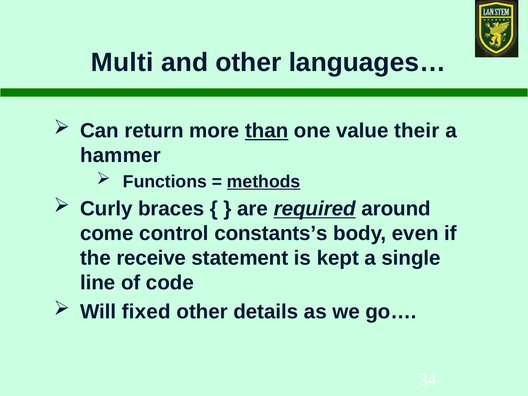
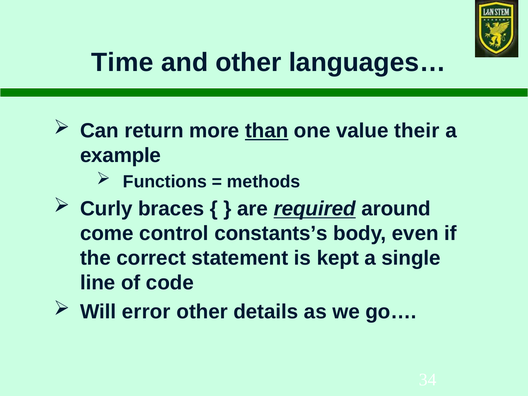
Multi: Multi -> Time
hammer: hammer -> example
methods underline: present -> none
receive: receive -> correct
fixed: fixed -> error
